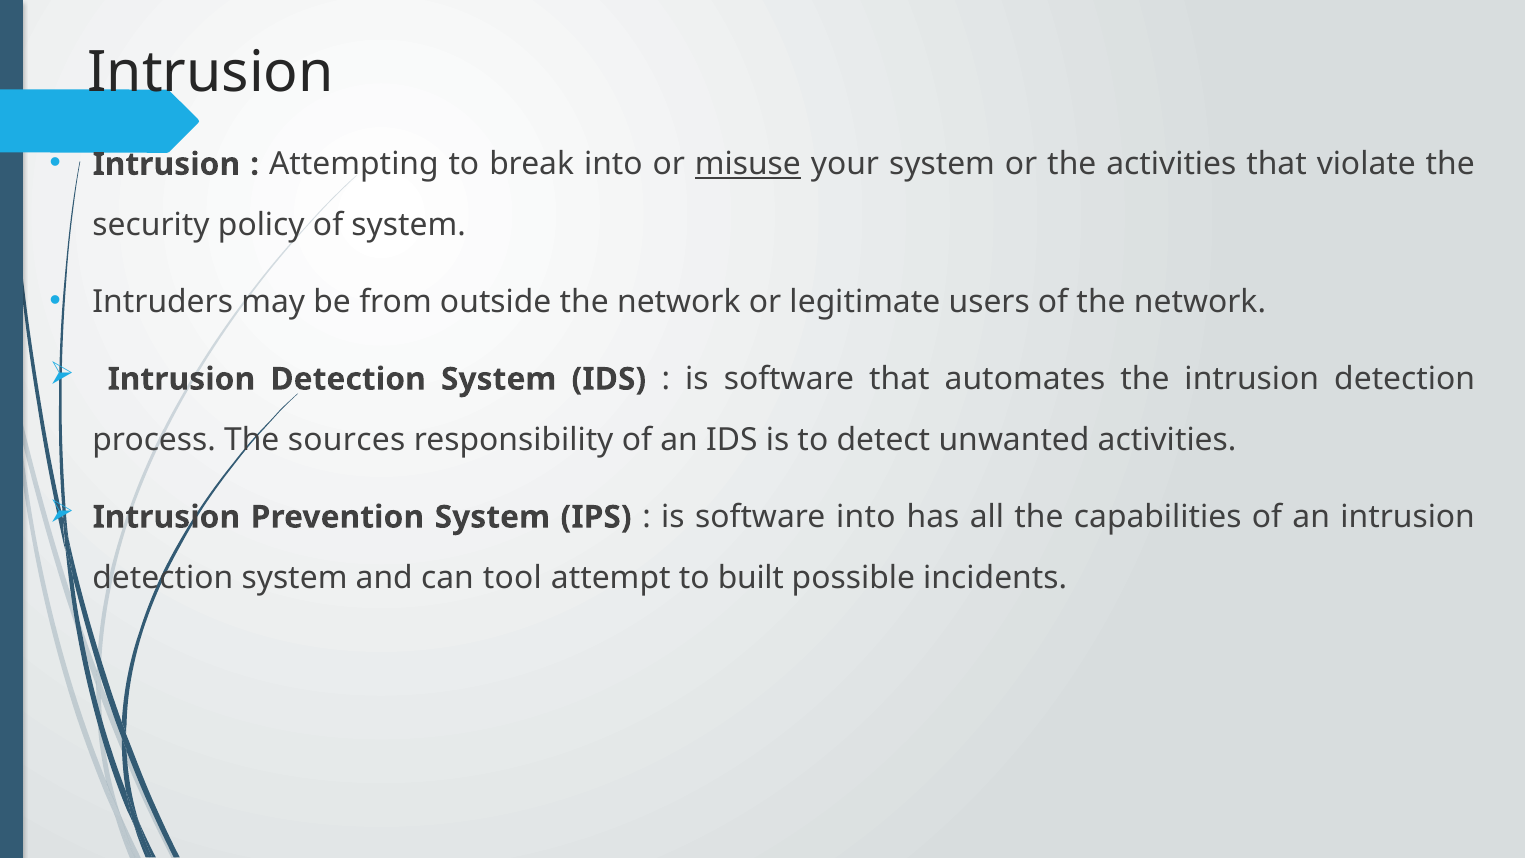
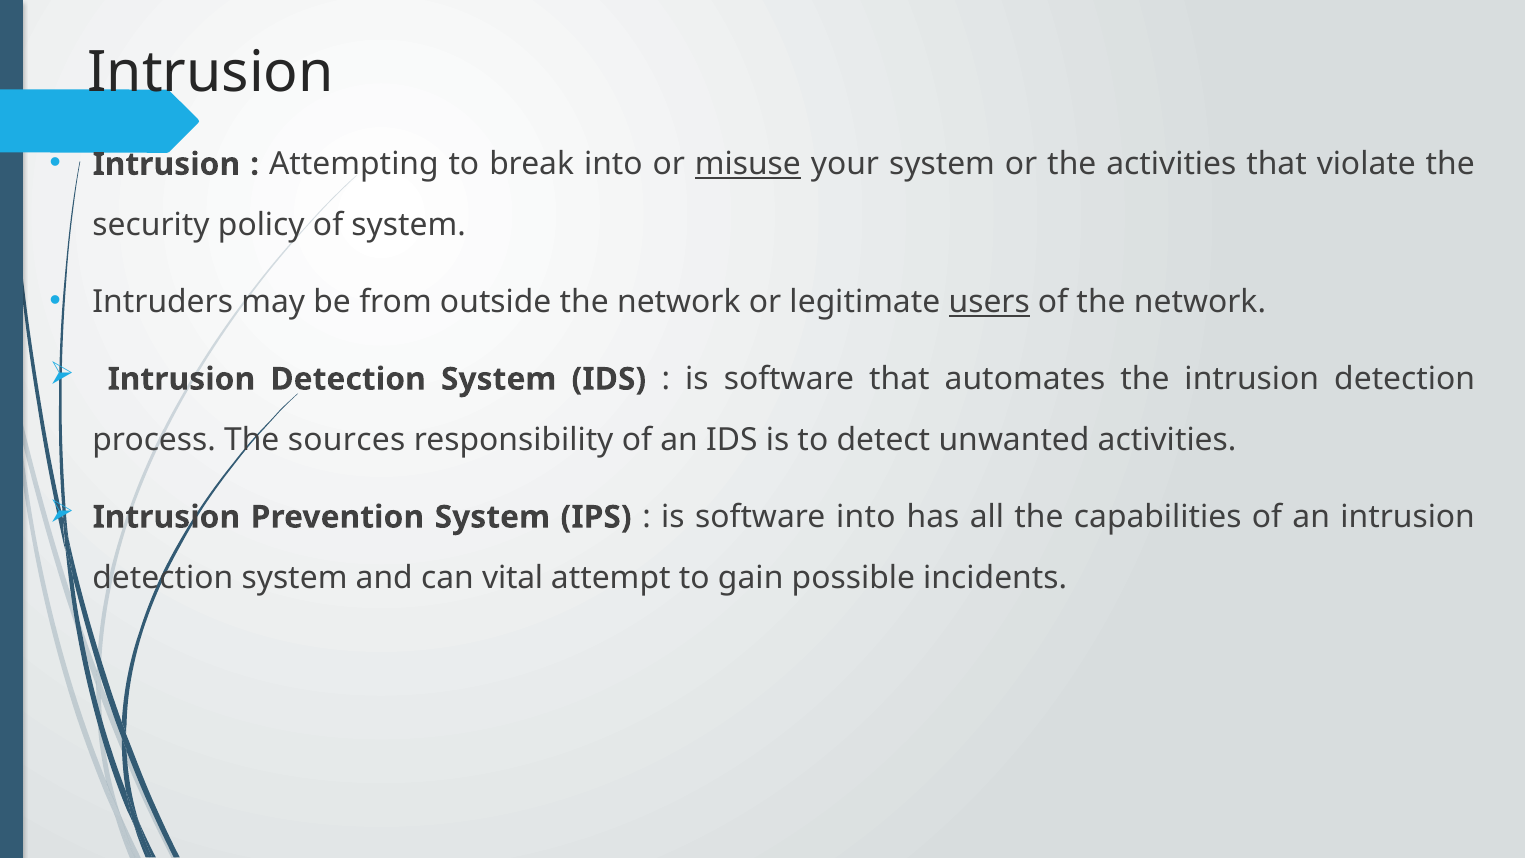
users underline: none -> present
tool: tool -> vital
built: built -> gain
